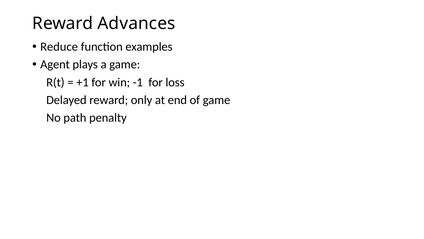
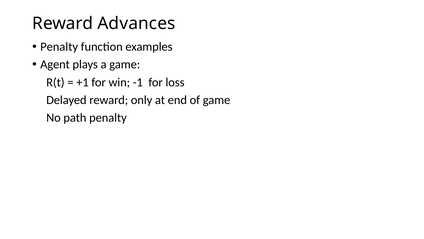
Reduce at (59, 47): Reduce -> Penalty
